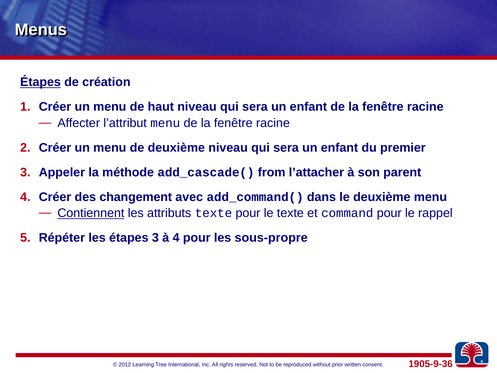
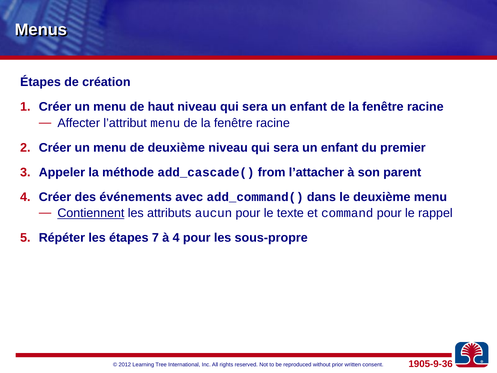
Étapes at (40, 82) underline: present -> none
changement: changement -> événements
attributs texte: texte -> aucun
étapes 3: 3 -> 7
